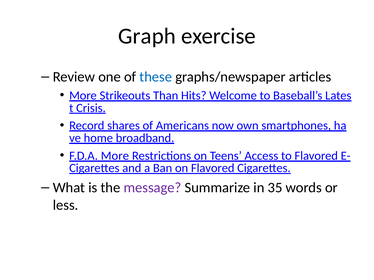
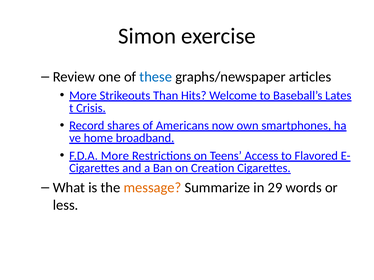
Graph: Graph -> Simon
on Flavored: Flavored -> Creation
message colour: purple -> orange
35: 35 -> 29
